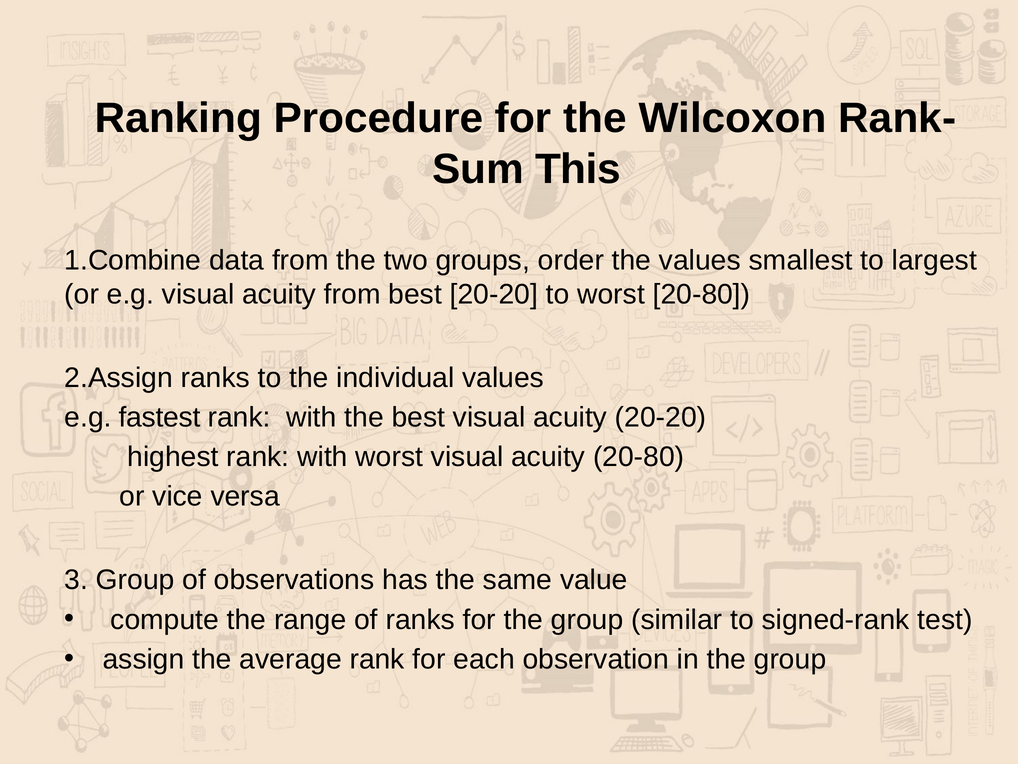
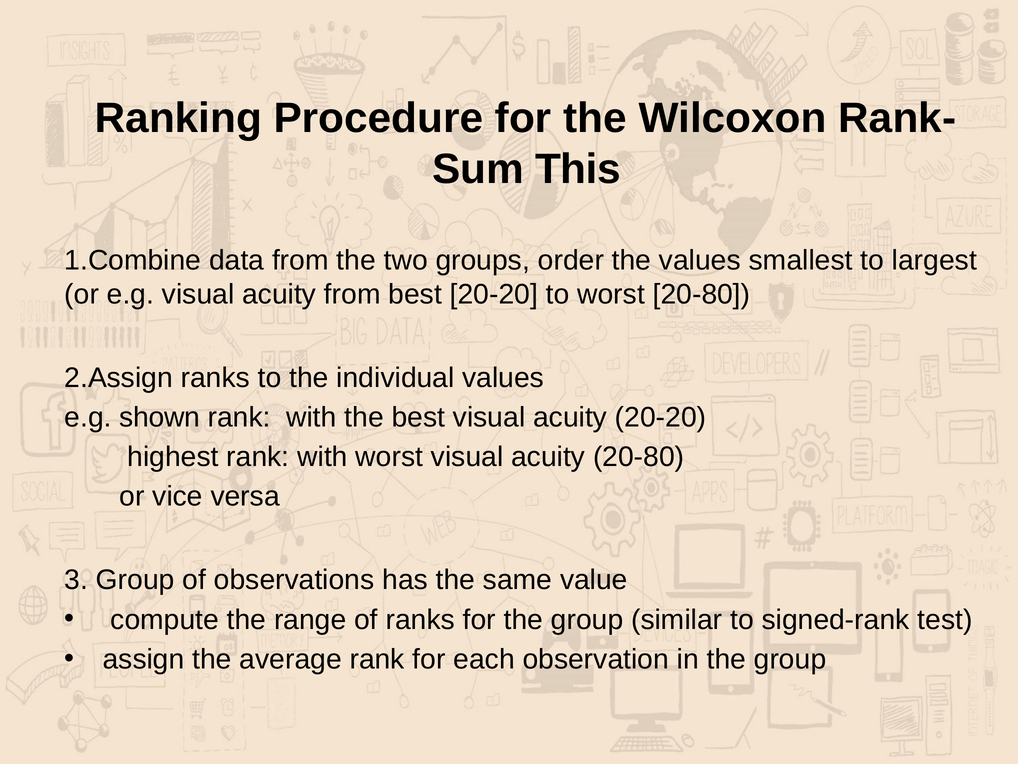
fastest: fastest -> shown
